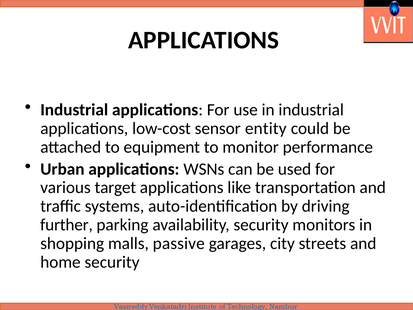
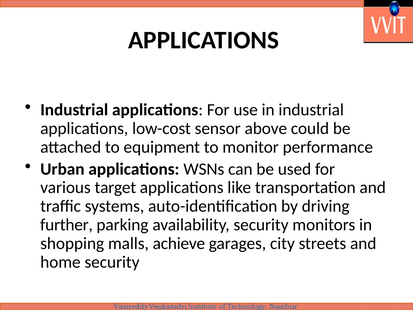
entity: entity -> above
passive: passive -> achieve
